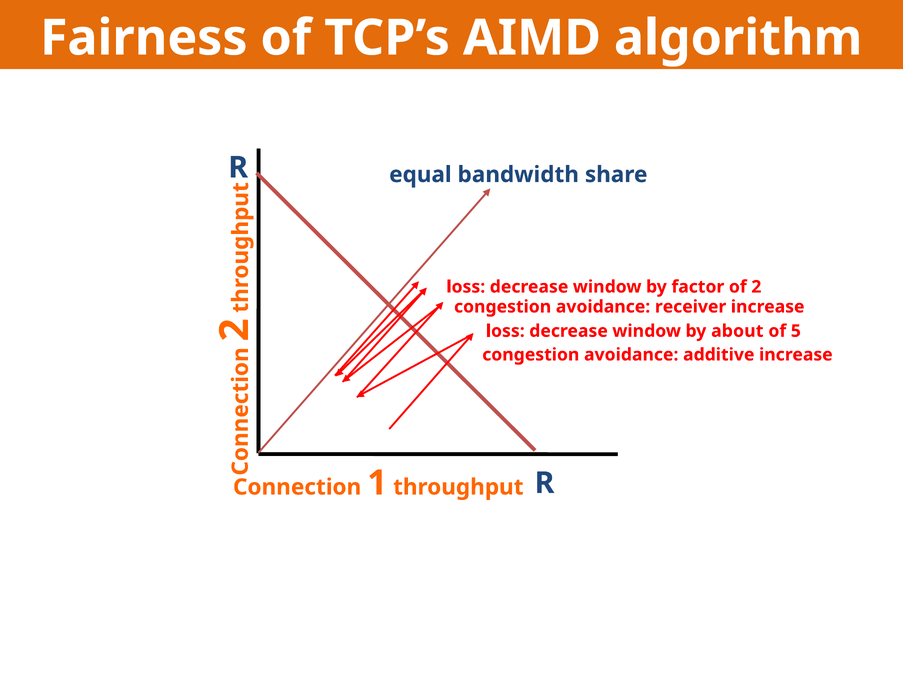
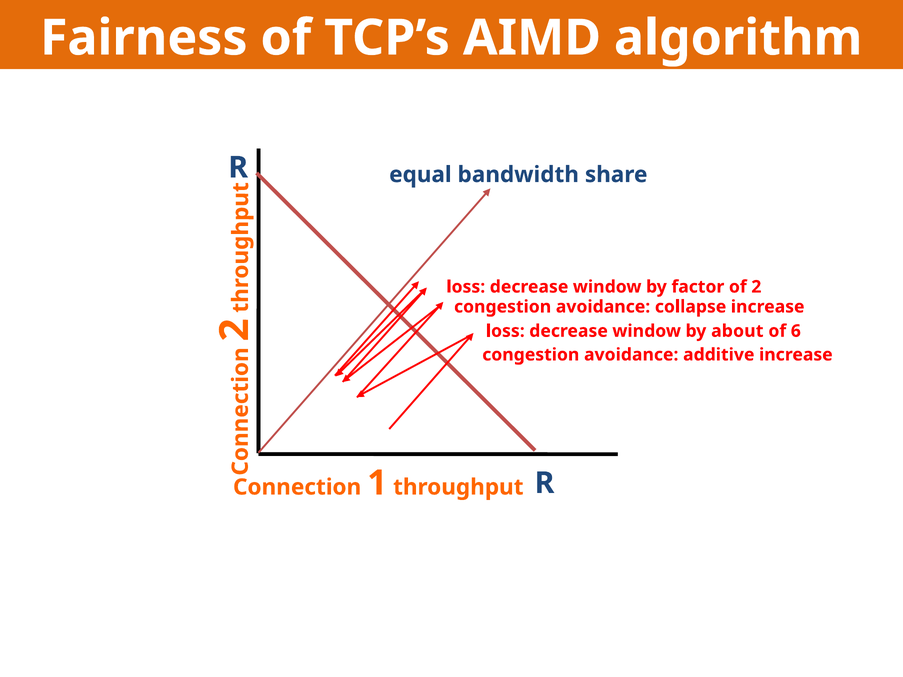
receiver: receiver -> collapse
5: 5 -> 6
